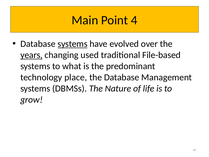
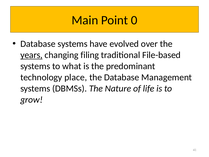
4: 4 -> 0
systems at (73, 44) underline: present -> none
used: used -> filing
